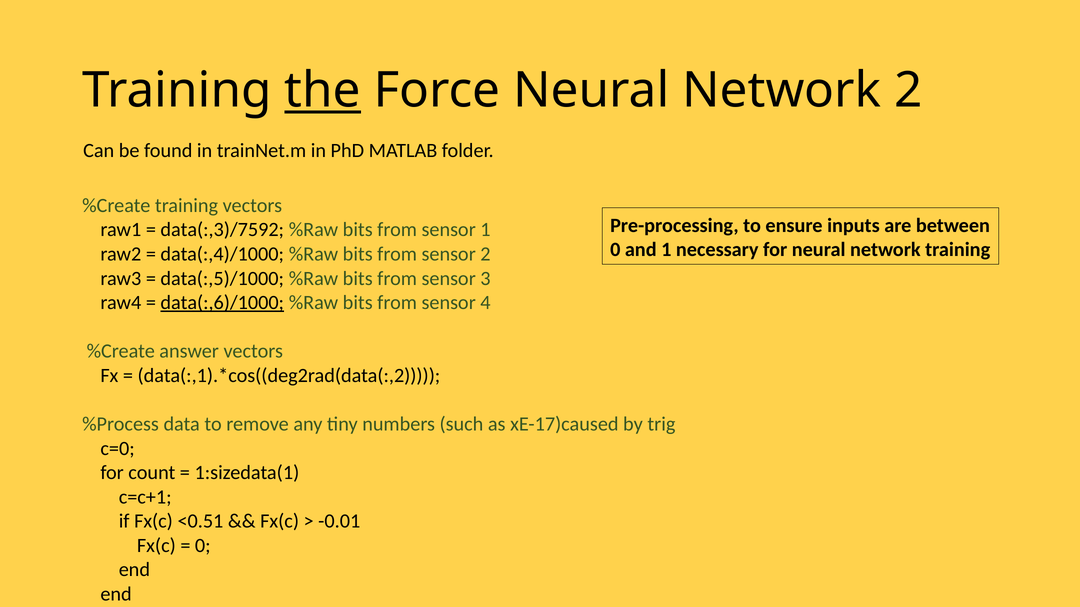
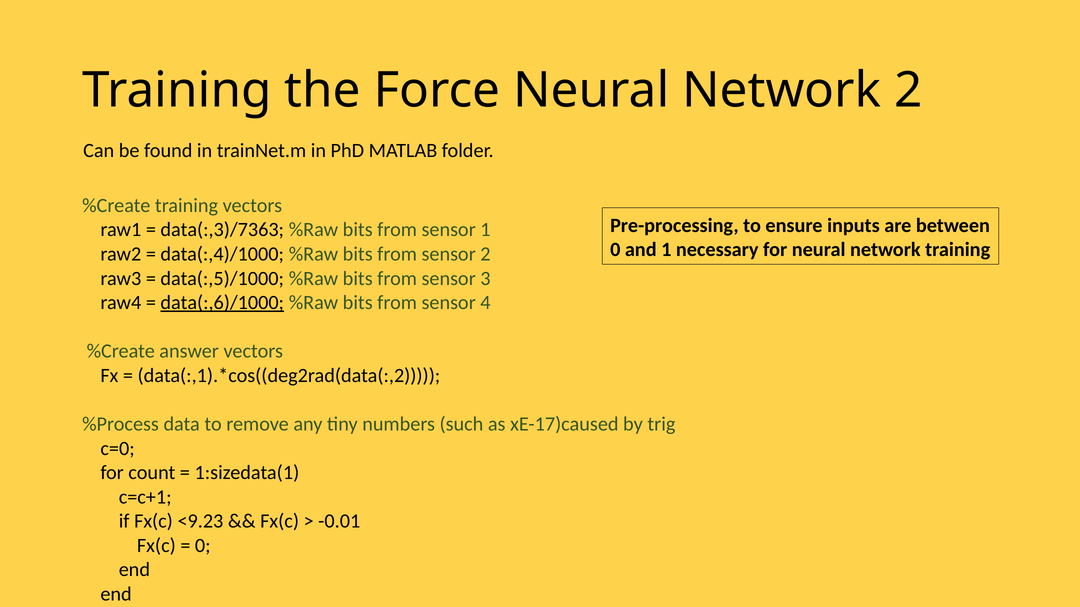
the underline: present -> none
data(:,3)/7592: data(:,3)/7592 -> data(:,3)/7363
<0.51: <0.51 -> <9.23
